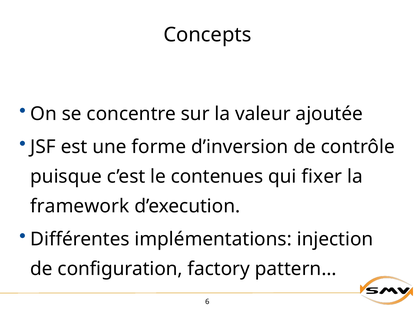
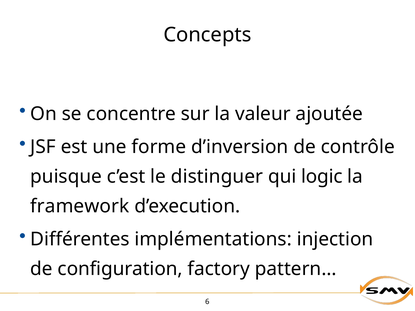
contenues: contenues -> distinguer
fixer: fixer -> logic
